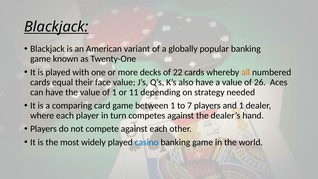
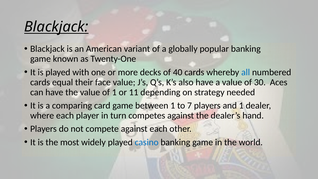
22: 22 -> 40
all colour: orange -> blue
26: 26 -> 30
